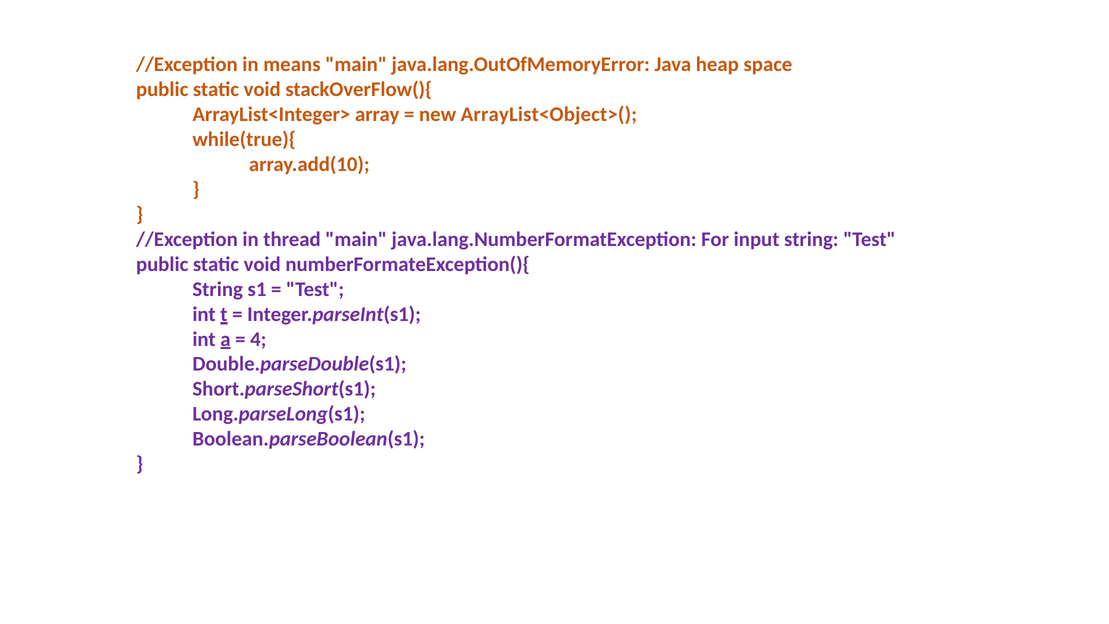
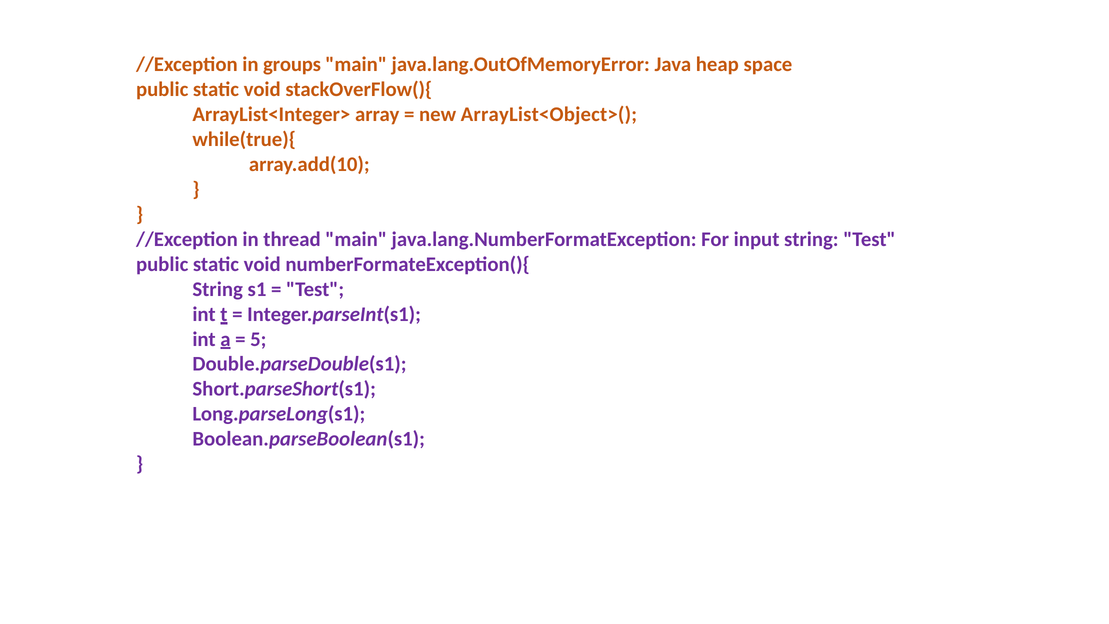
means: means -> groups
4: 4 -> 5
